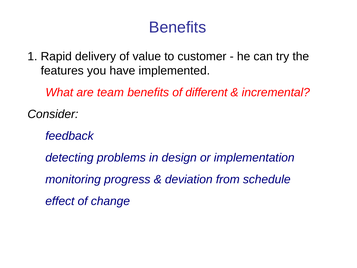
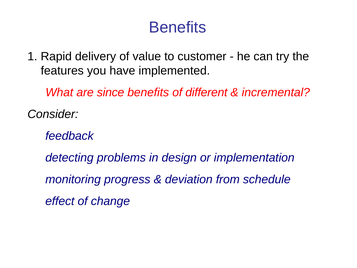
team: team -> since
